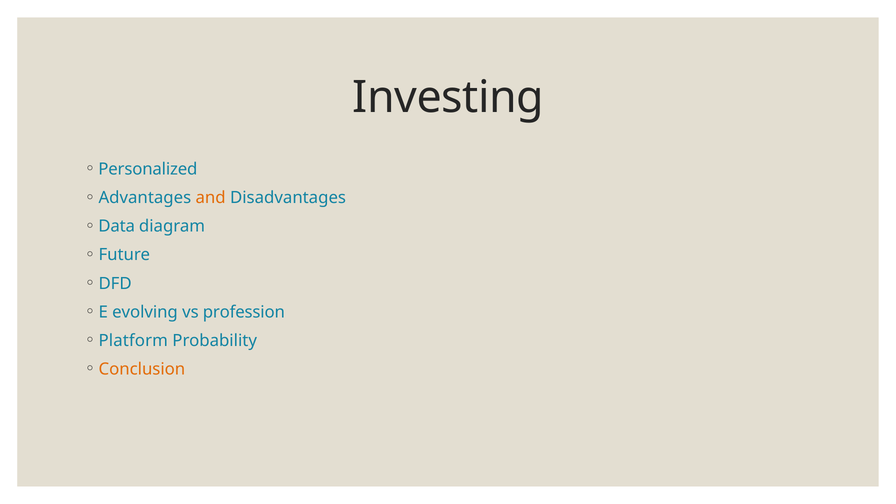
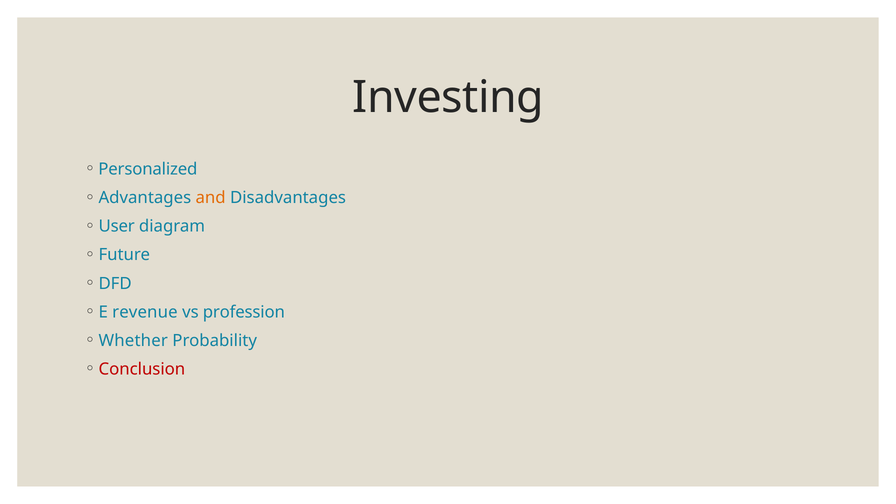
Data: Data -> User
evolving: evolving -> revenue
Platform: Platform -> Whether
Conclusion colour: orange -> red
